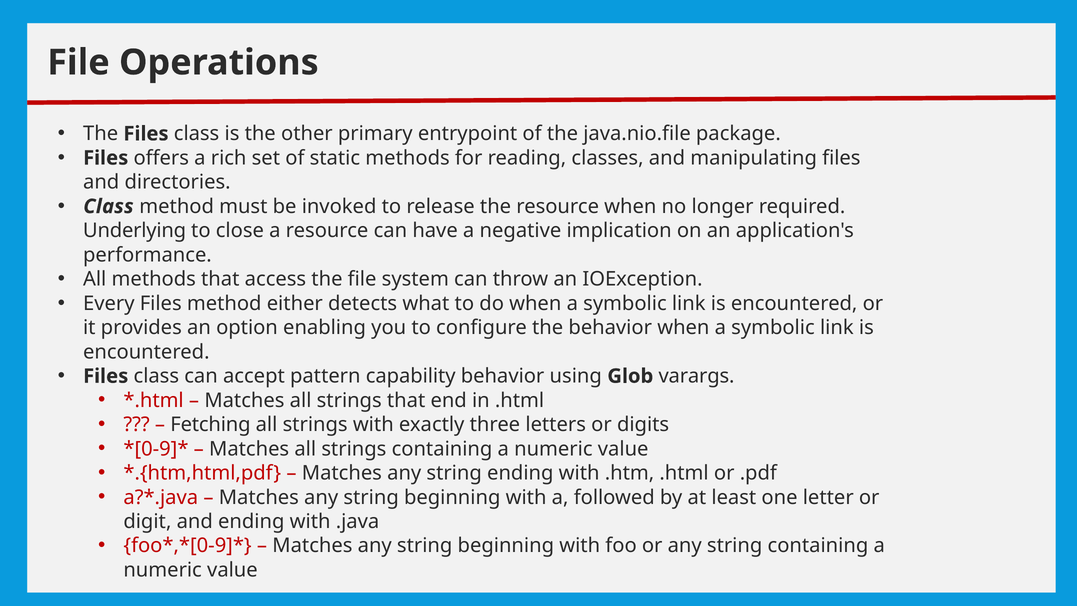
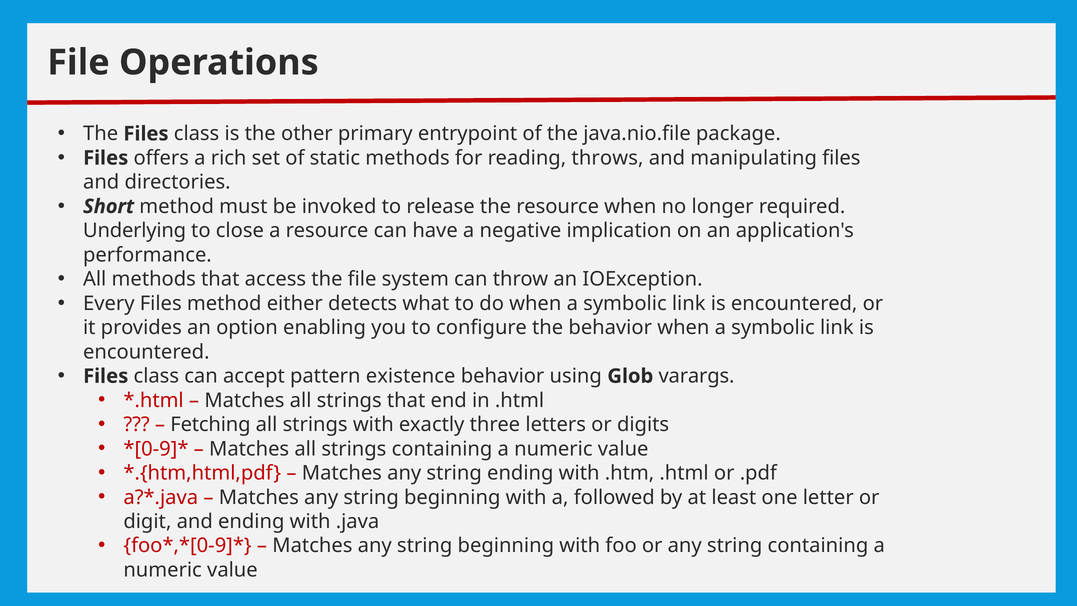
classes: classes -> throws
Class at (108, 206): Class -> Short
capability: capability -> existence
